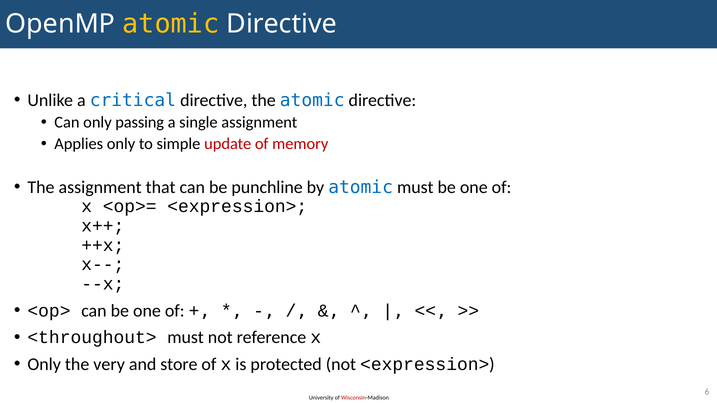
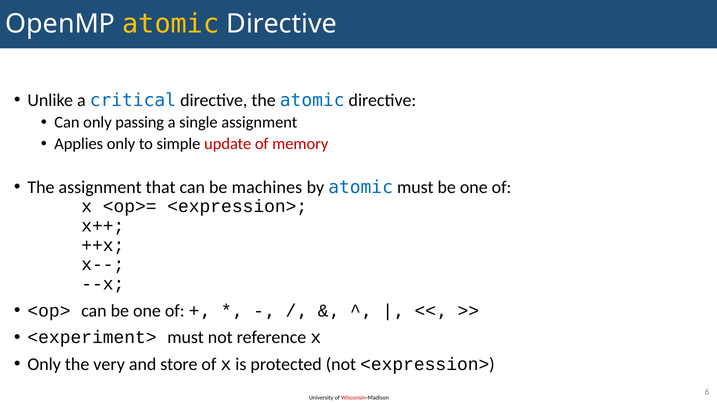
punchline: punchline -> machines
<throughout>: <throughout> -> <experiment>
